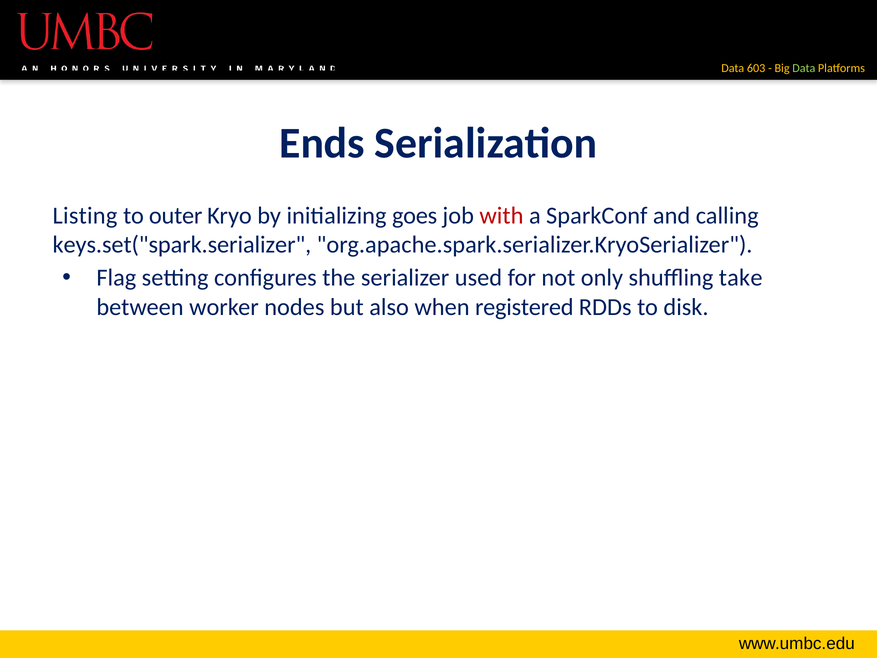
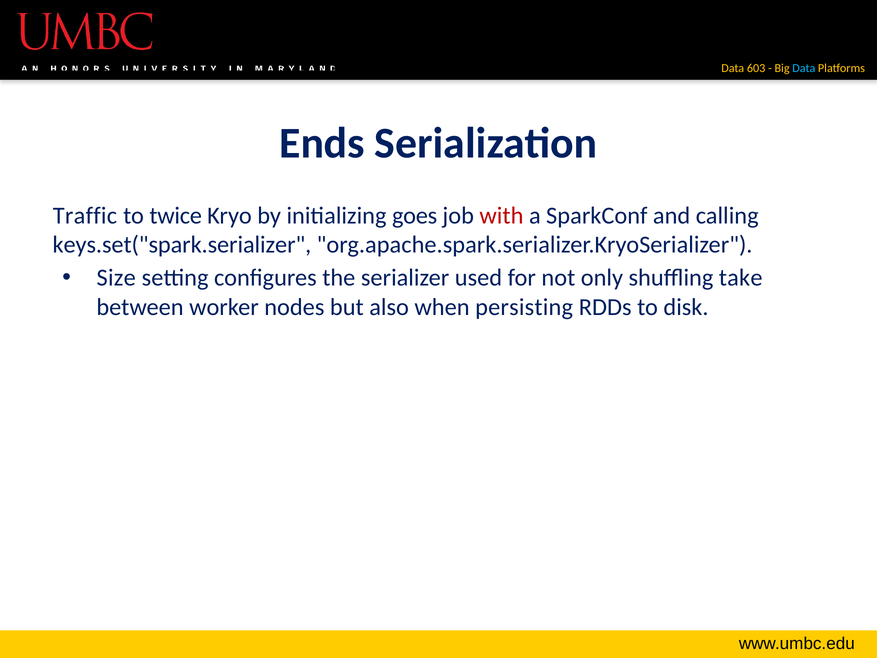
Data at (804, 68) colour: light green -> light blue
Listing: Listing -> Traffic
outer: outer -> twice
Flag: Flag -> Size
registered: registered -> persisting
